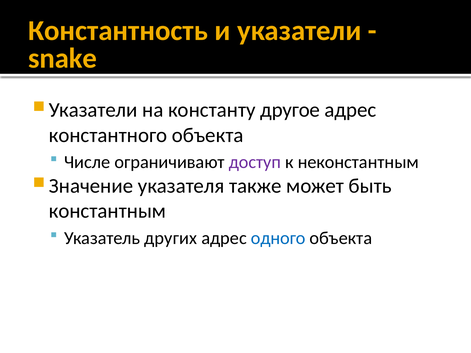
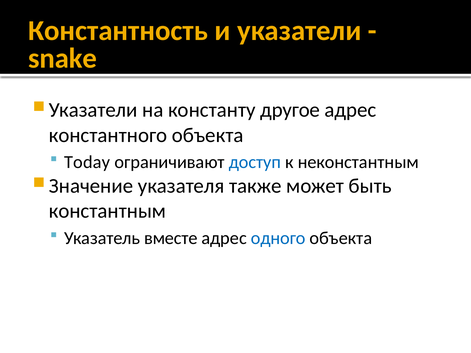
Числе: Числе -> Today
доступ colour: purple -> blue
других: других -> вместе
